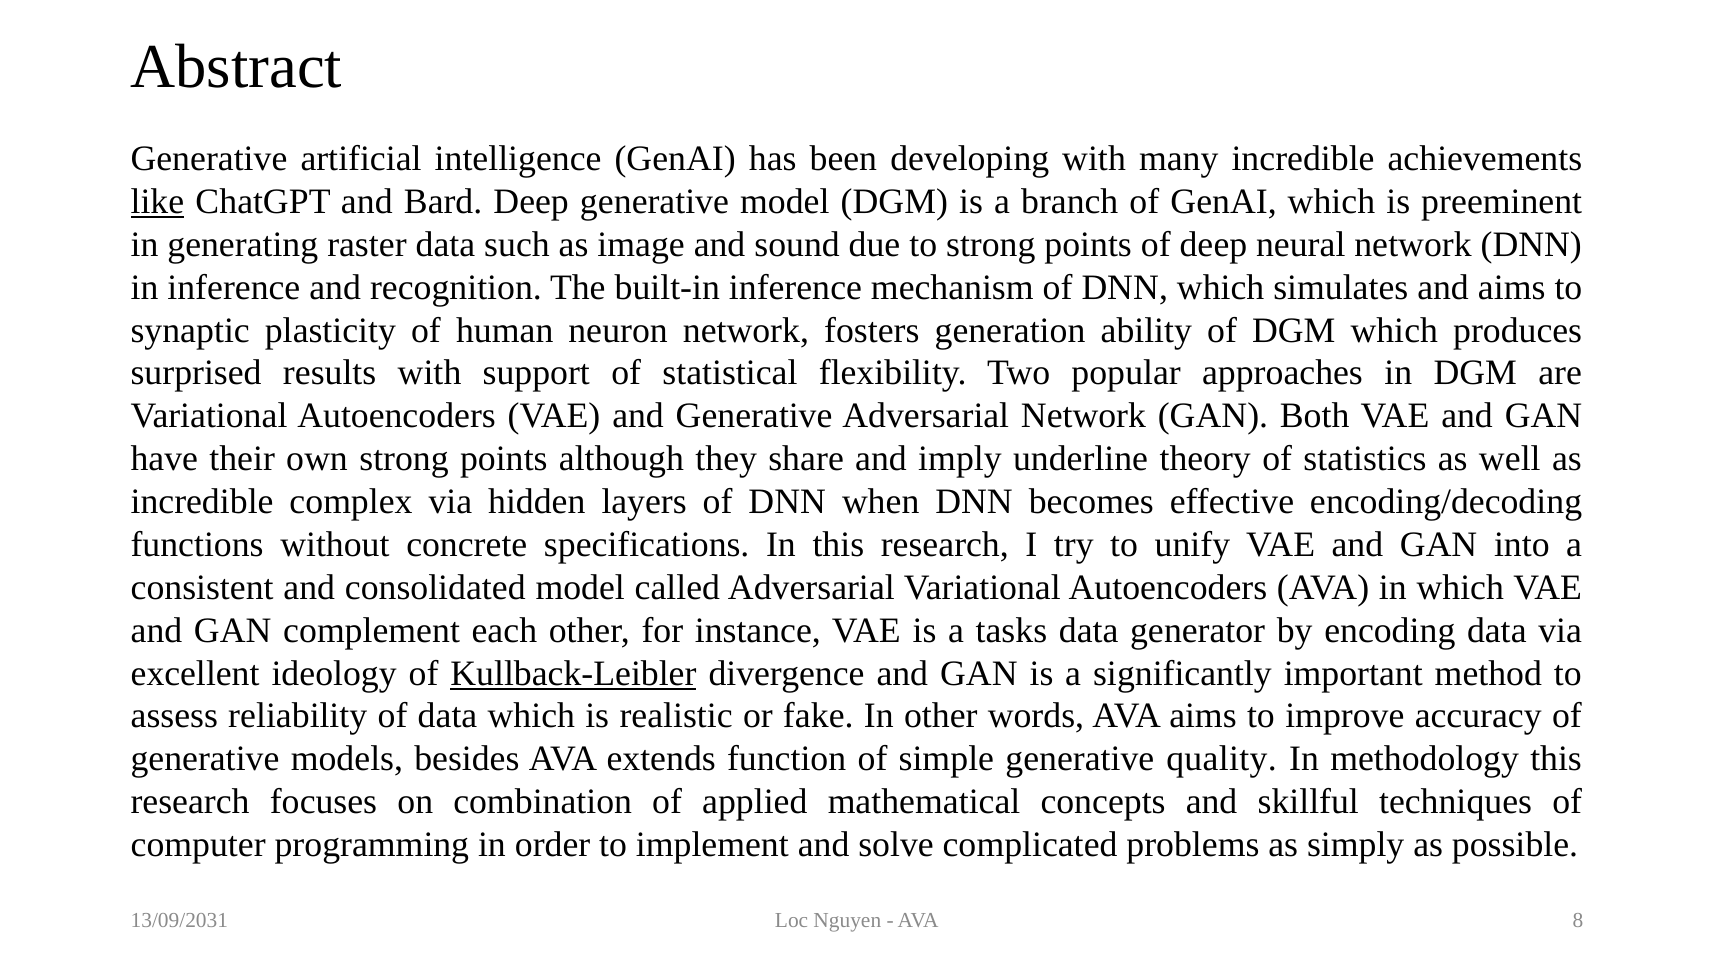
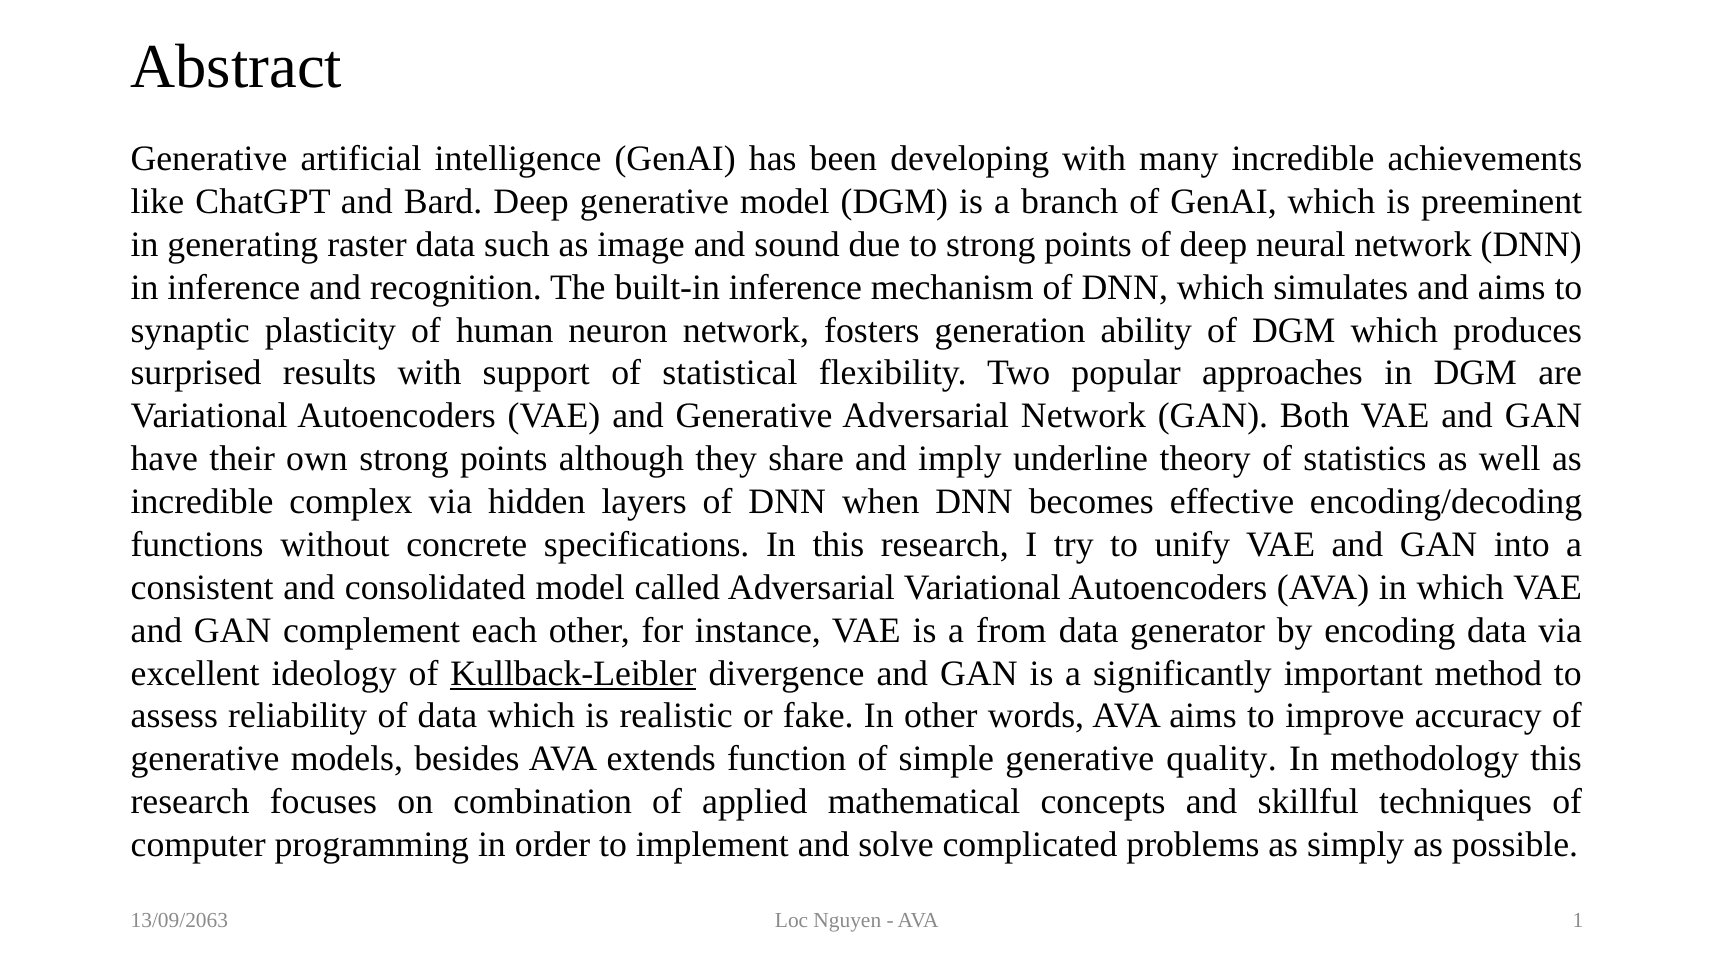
like underline: present -> none
tasks: tasks -> from
13/09/2031: 13/09/2031 -> 13/09/2063
8: 8 -> 1
